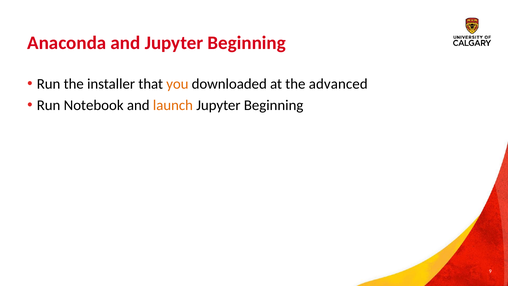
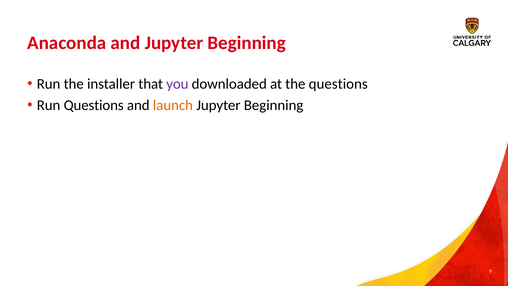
you colour: orange -> purple
the advanced: advanced -> questions
Run Notebook: Notebook -> Questions
